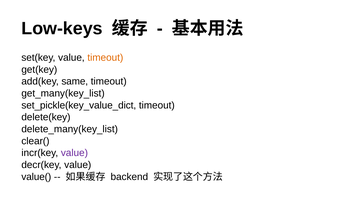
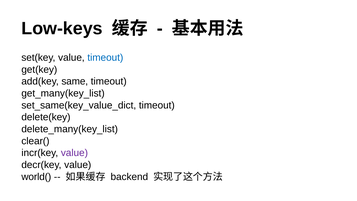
timeout at (105, 58) colour: orange -> blue
set_pickle(key_value_dict: set_pickle(key_value_dict -> set_same(key_value_dict
value(: value( -> world(
